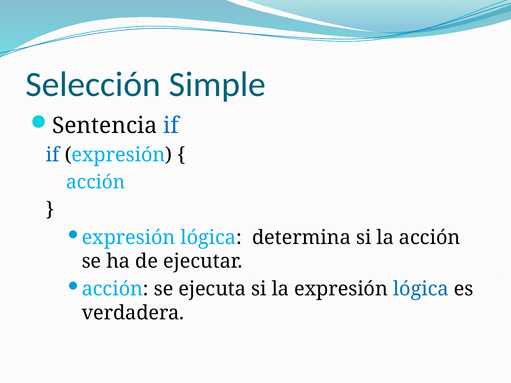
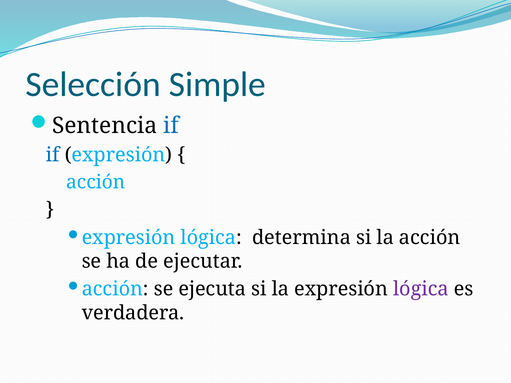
lógica at (421, 289) colour: blue -> purple
